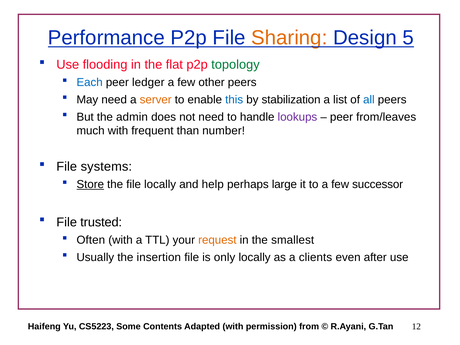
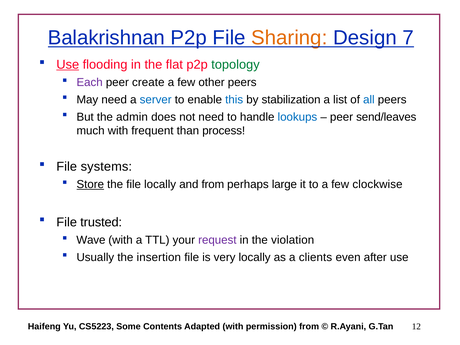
Performance: Performance -> Balakrishnan
5: 5 -> 7
Use at (68, 65) underline: none -> present
Each colour: blue -> purple
ledger: ledger -> create
server colour: orange -> blue
lookups colour: purple -> blue
from/leaves: from/leaves -> send/leaves
number: number -> process
and help: help -> from
successor: successor -> clockwise
Often: Often -> Wave
request colour: orange -> purple
smallest: smallest -> violation
only: only -> very
